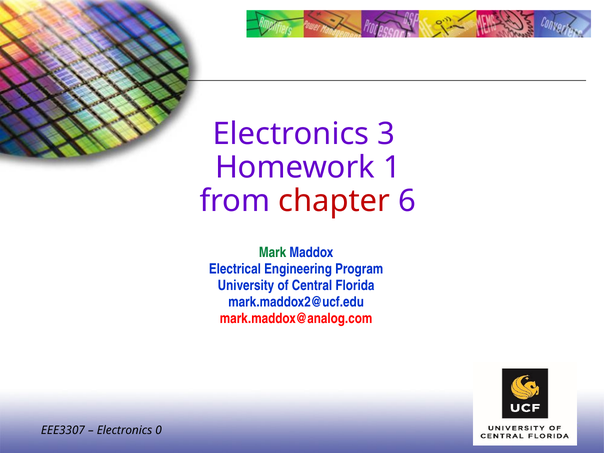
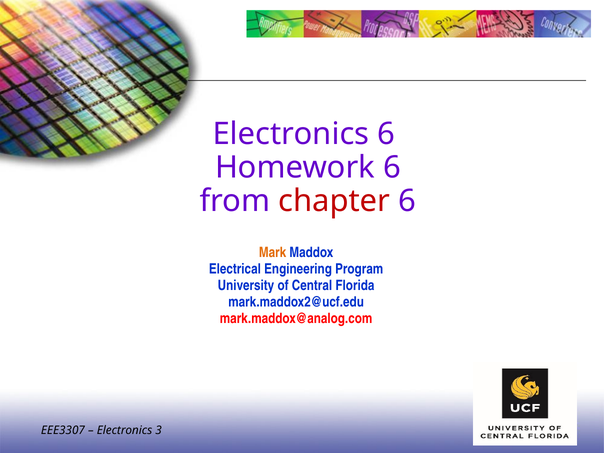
Electronics 3: 3 -> 6
Homework 1: 1 -> 6
Mark colour: green -> orange
0: 0 -> 3
